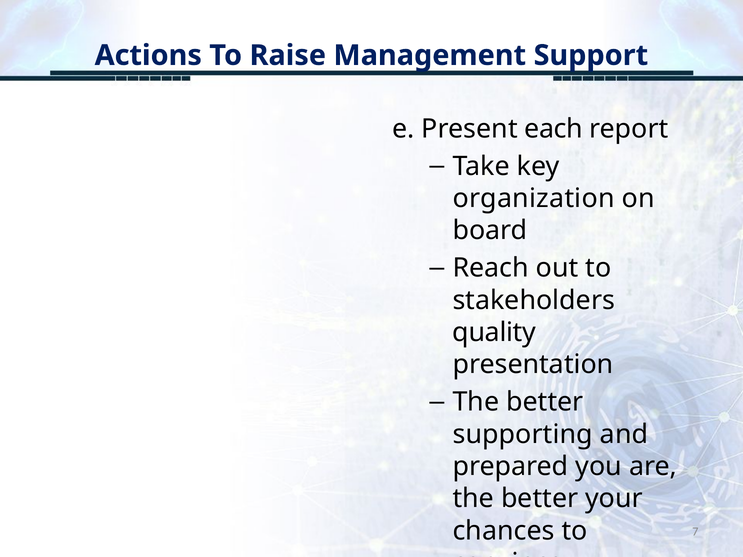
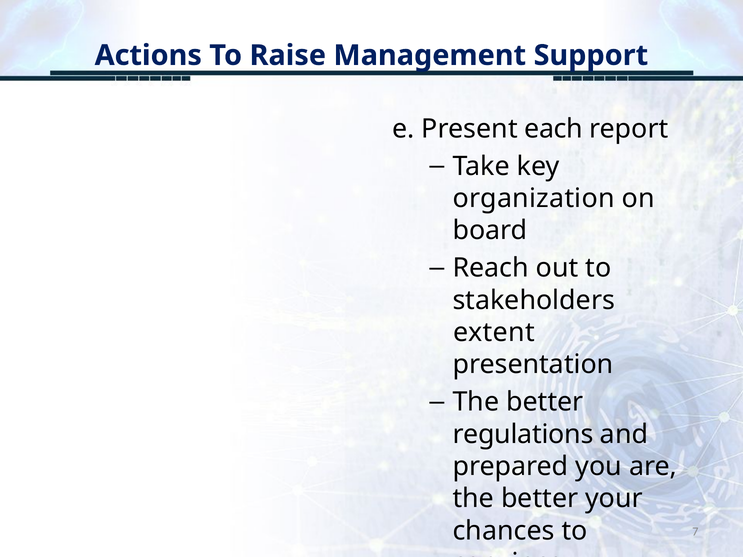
quality: quality -> extent
supporting: supporting -> regulations
